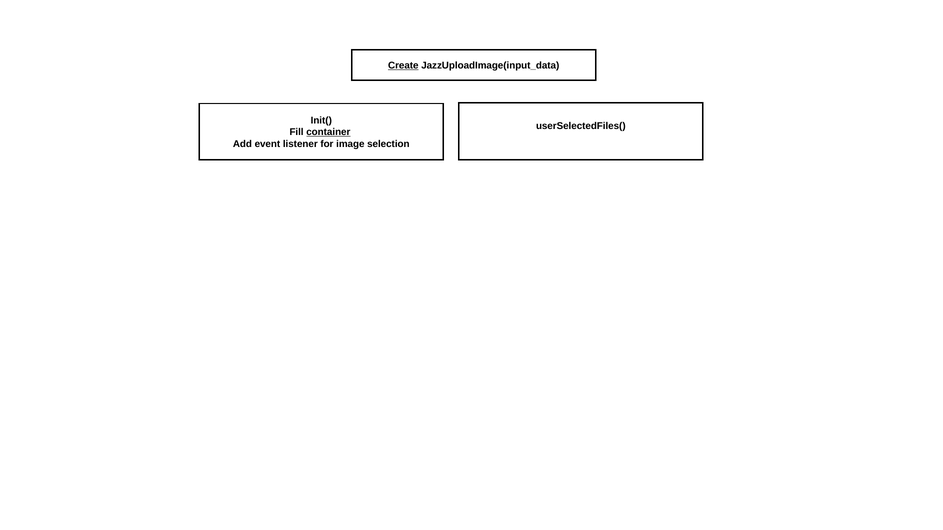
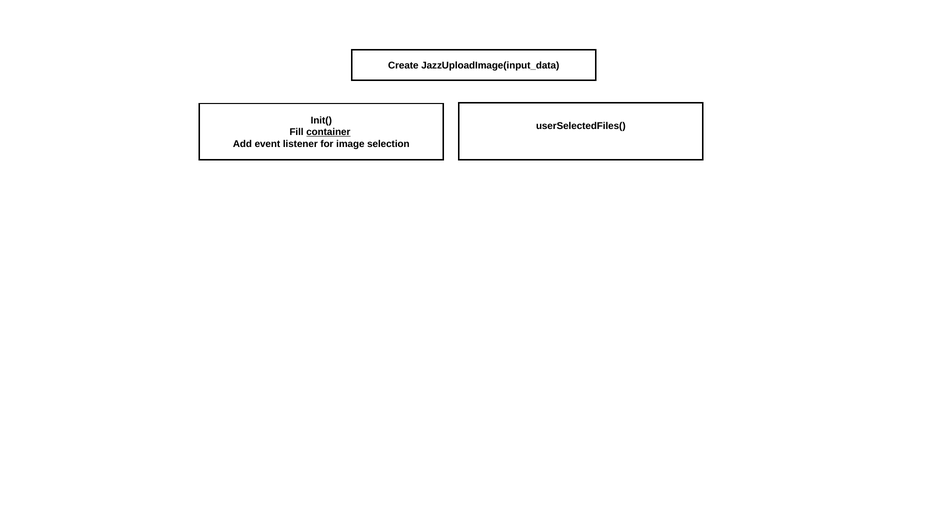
Create underline: present -> none
